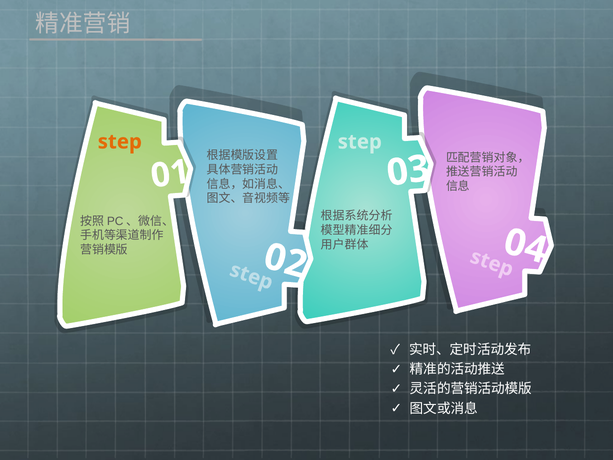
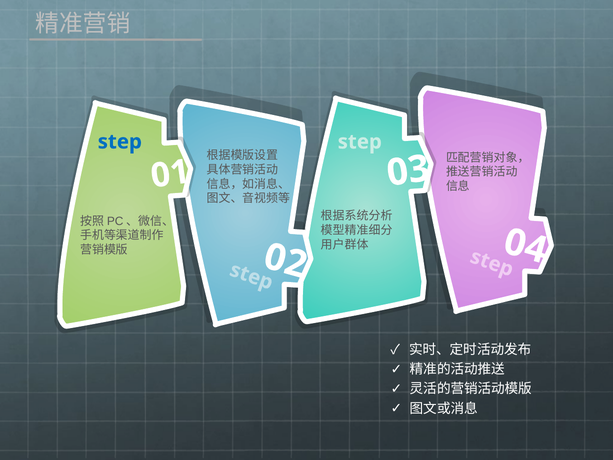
step at (120, 142) colour: orange -> blue
